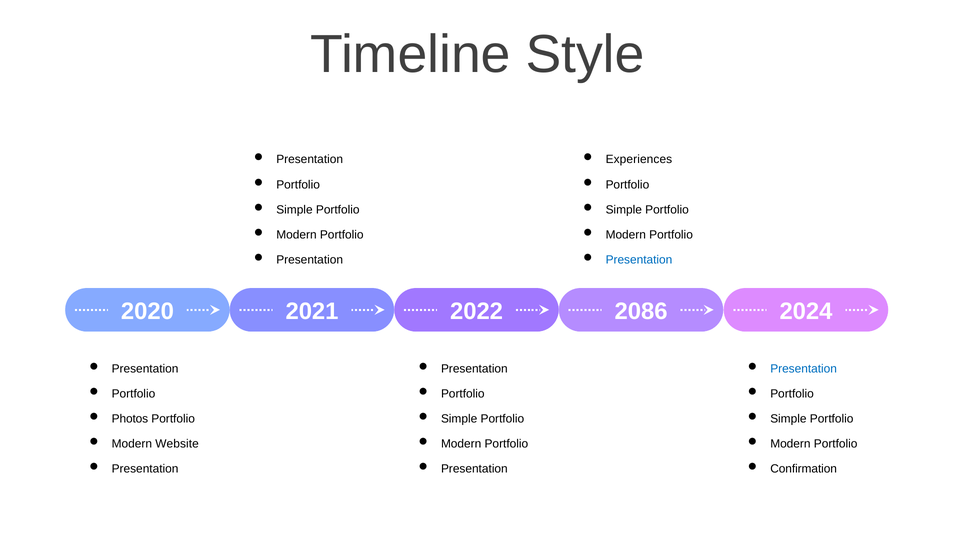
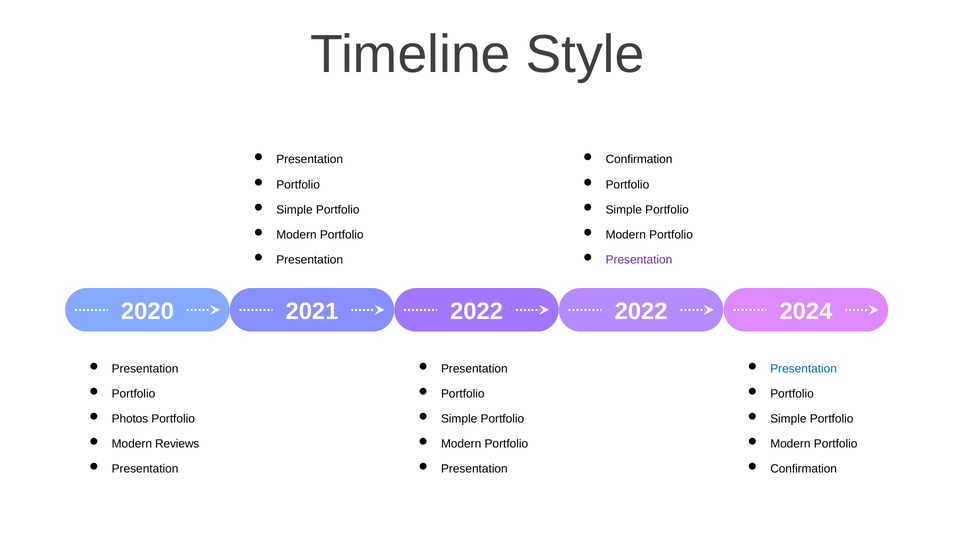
Experiences at (639, 160): Experiences -> Confirmation
Presentation at (639, 260) colour: blue -> purple
2022 2086: 2086 -> 2022
Website: Website -> Reviews
